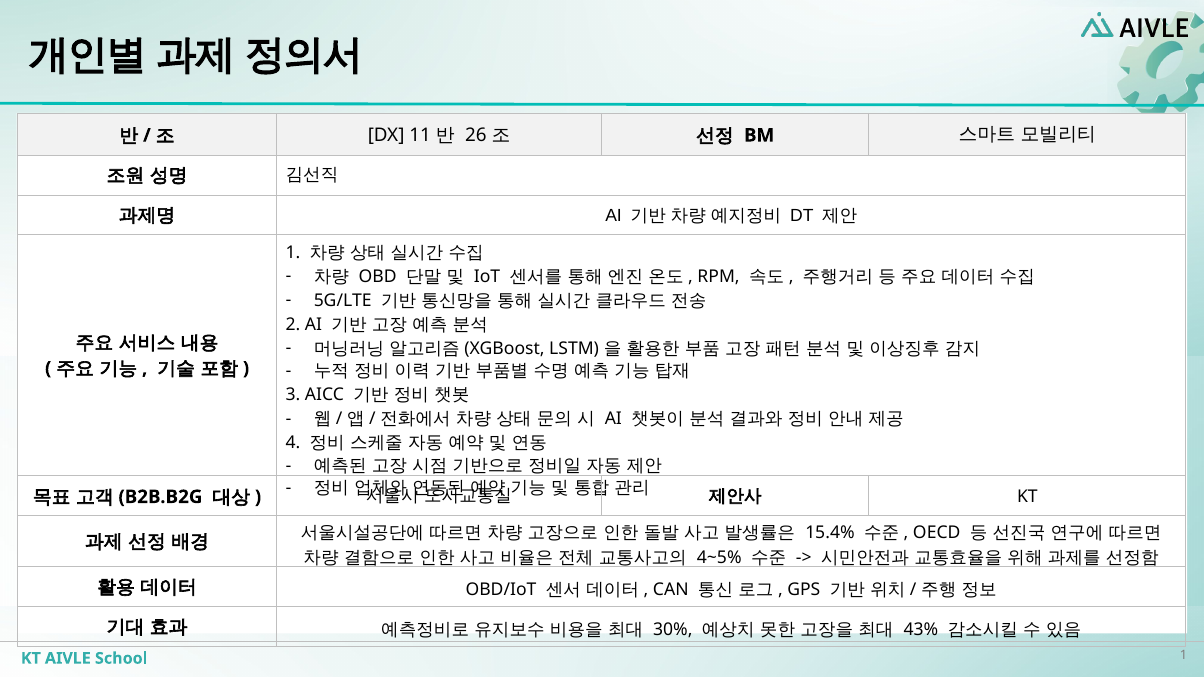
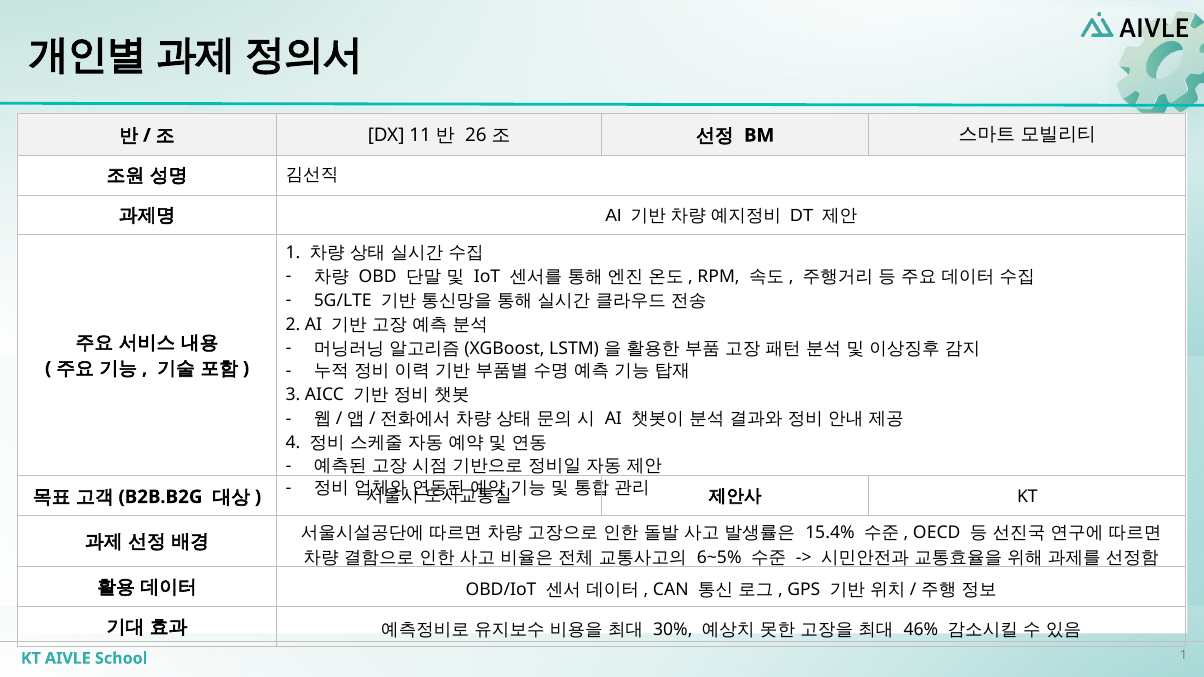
4~5%: 4~5% -> 6~5%
43%: 43% -> 46%
